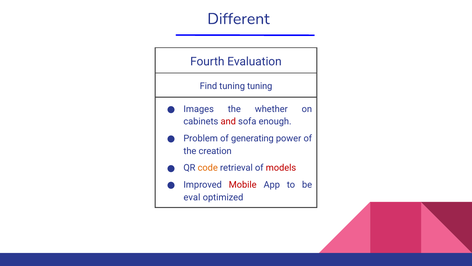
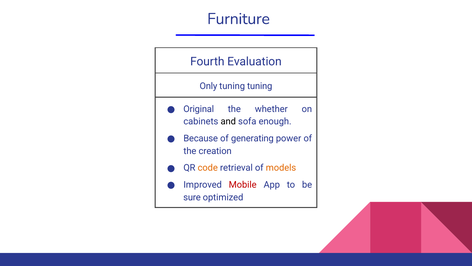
Different: Different -> Furniture
Find: Find -> Only
Images: Images -> Original
and colour: red -> black
Problem: Problem -> Because
models colour: red -> orange
eval: eval -> sure
